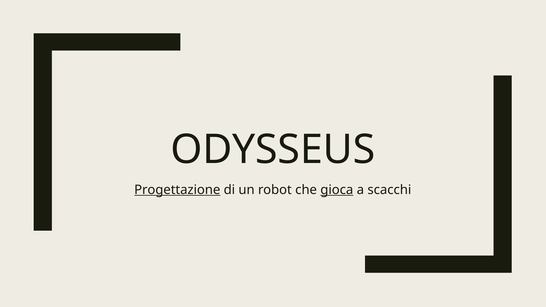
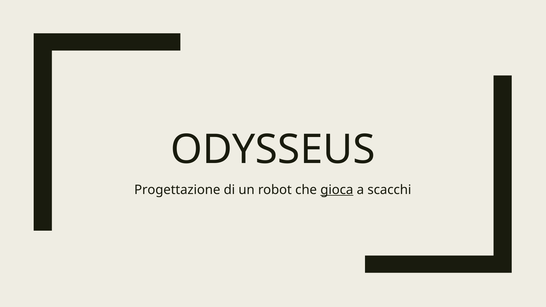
Progettazione underline: present -> none
